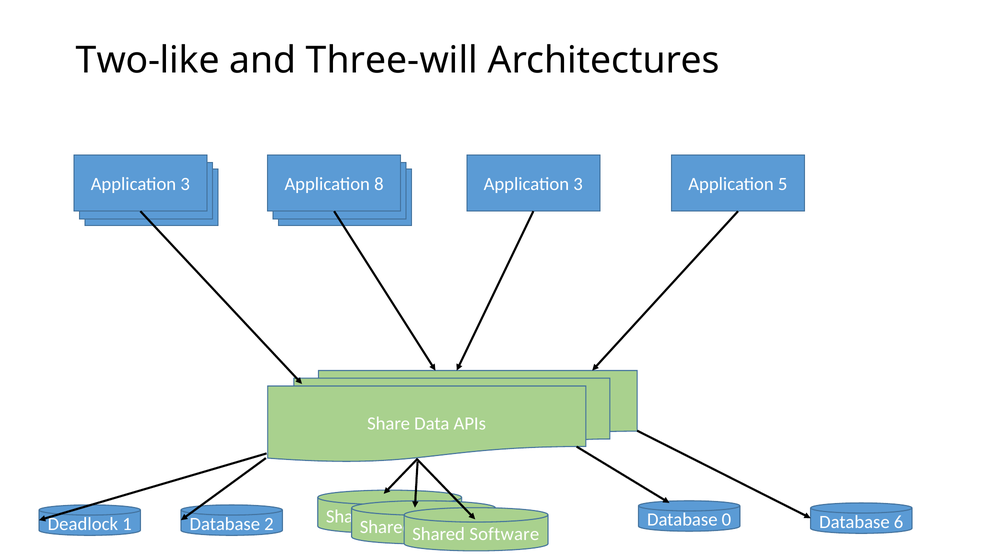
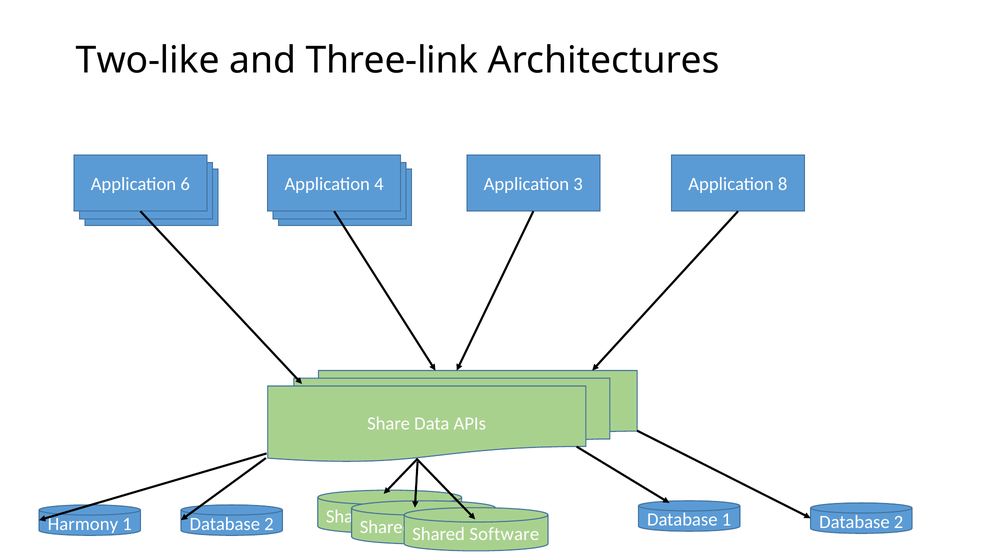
Three-will: Three-will -> Three-link
3 at (185, 184): 3 -> 6
8: 8 -> 4
5: 5 -> 8
Database 0: 0 -> 1
6 at (899, 522): 6 -> 2
Deadlock: Deadlock -> Harmony
